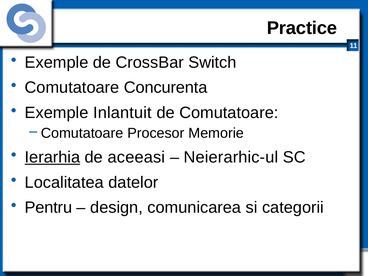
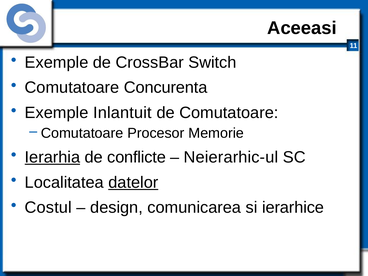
Practice: Practice -> Aceeasi
aceeasi: aceeasi -> conflicte
datelor underline: none -> present
Pentru: Pentru -> Costul
categorii: categorii -> ierarhice
